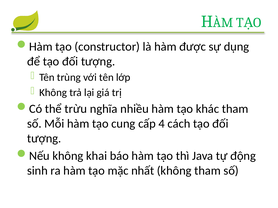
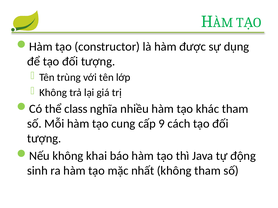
trừu: trừu -> class
4: 4 -> 9
